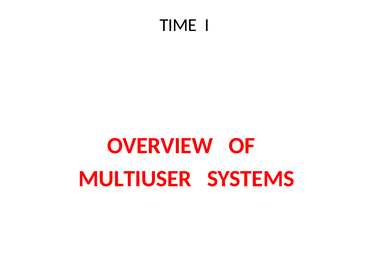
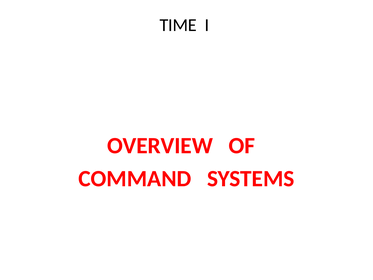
MULTIUSER: MULTIUSER -> COMMAND
